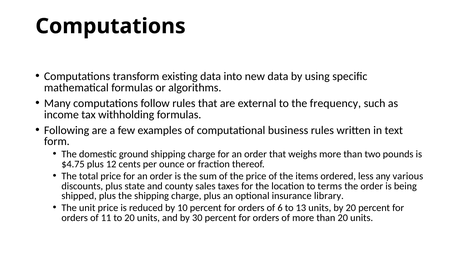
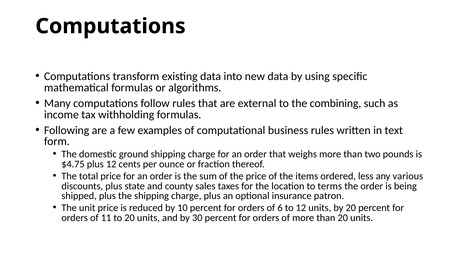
frequency: frequency -> combining
library: library -> patron
to 13: 13 -> 12
